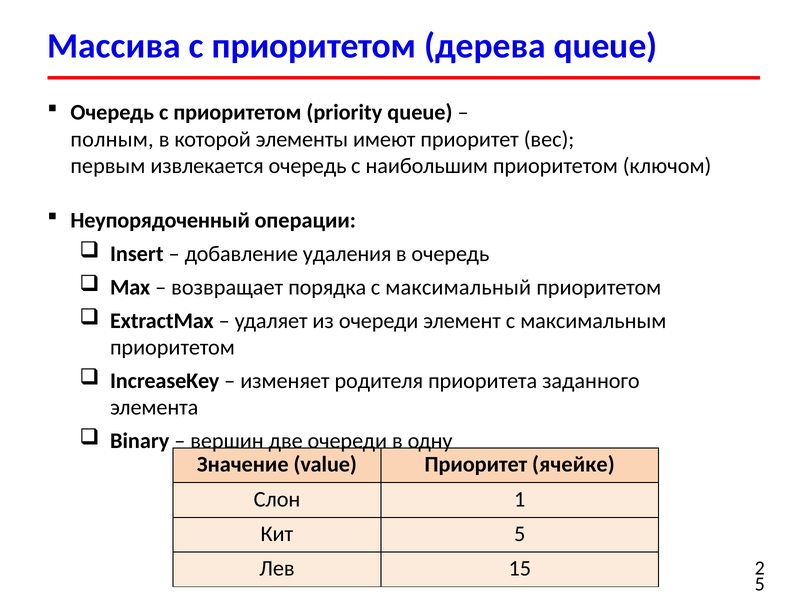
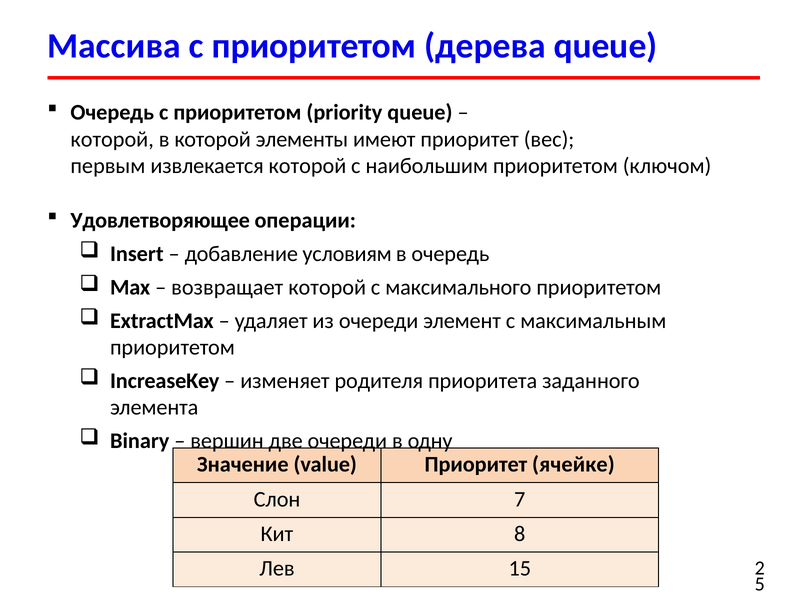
полным at (112, 139): полным -> которой
извлекается очередь: очередь -> которой
Неупорядоченный: Неупорядоченный -> Удовлетворяющее
удаления: удаления -> условиям
возвращает порядка: порядка -> которой
максимальный: максимальный -> максимального
1: 1 -> 7
Кит 5: 5 -> 8
